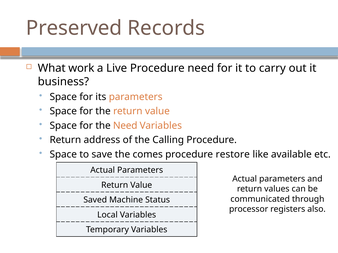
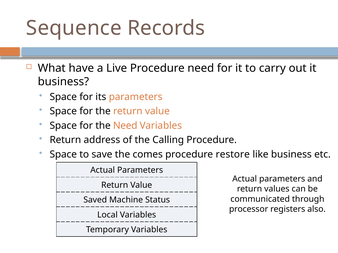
Preserved: Preserved -> Sequence
work: work -> have
like available: available -> business
